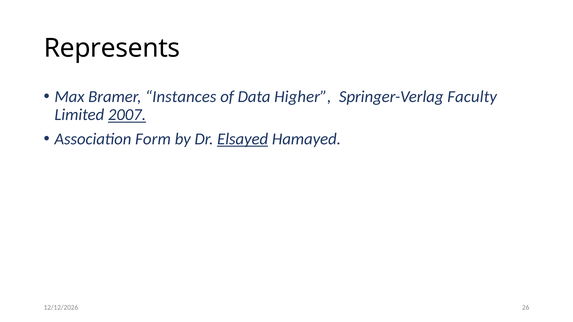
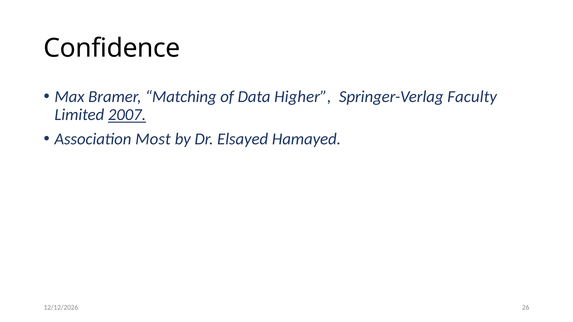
Represents: Represents -> Confidence
Instances: Instances -> Matching
Form: Form -> Most
Elsayed underline: present -> none
